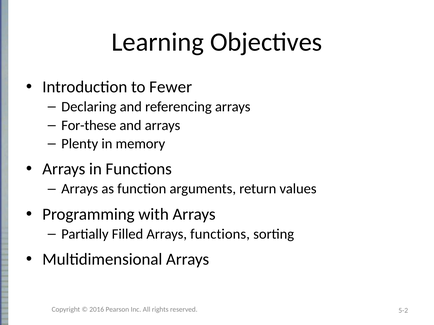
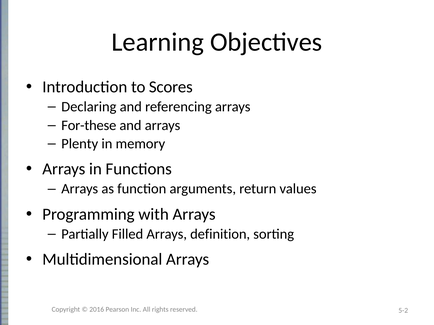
Fewer: Fewer -> Scores
Arrays functions: functions -> definition
